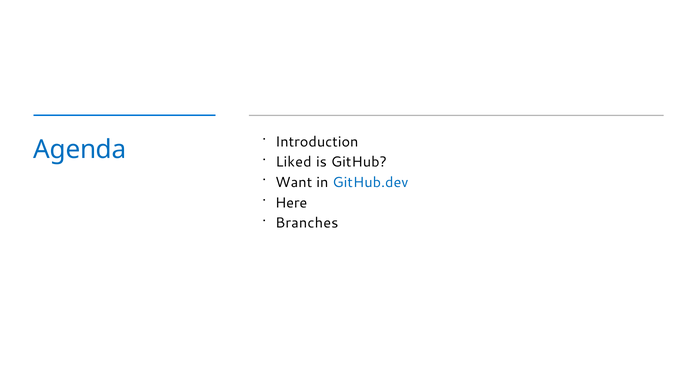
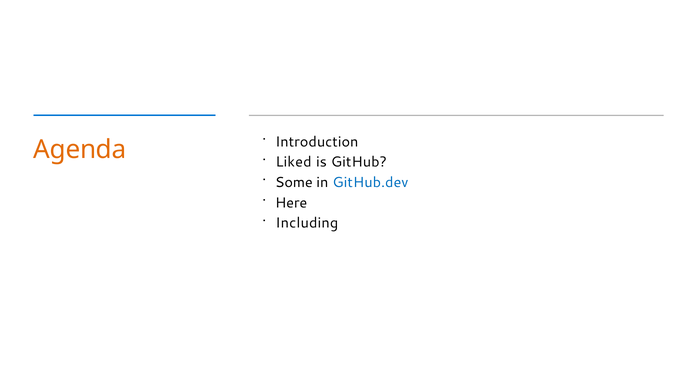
Agenda colour: blue -> orange
Want: Want -> Some
Branches: Branches -> Including
